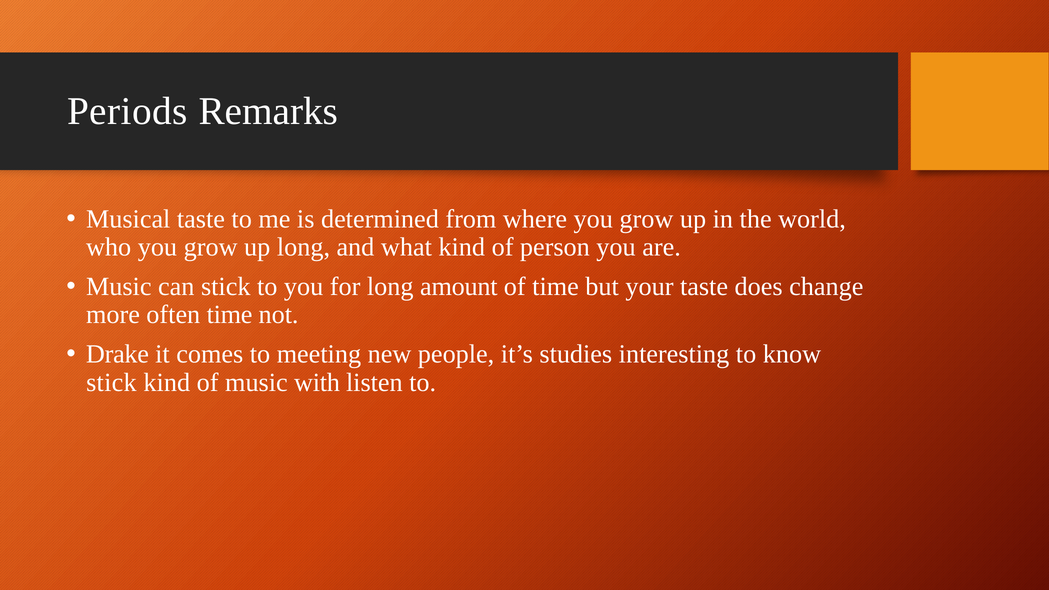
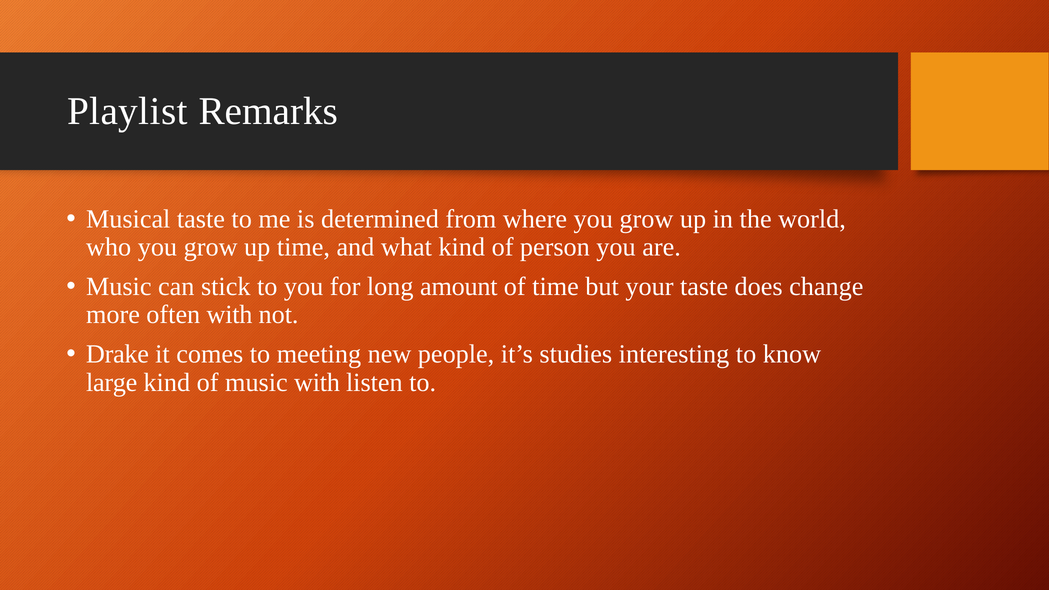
Periods: Periods -> Playlist
up long: long -> time
often time: time -> with
stick at (111, 382): stick -> large
